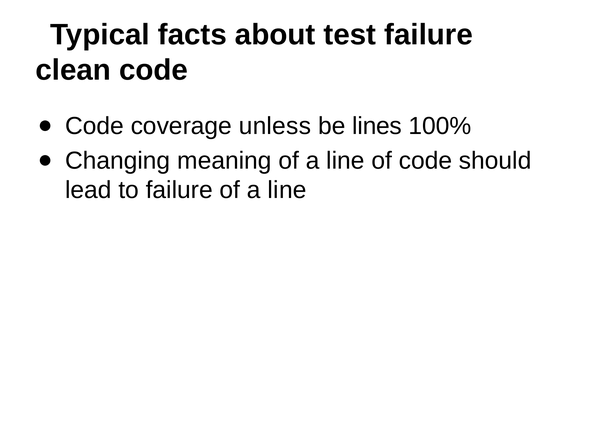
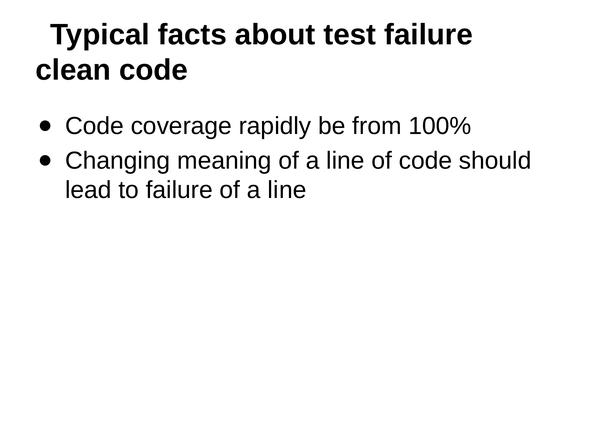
unless: unless -> rapidly
lines: lines -> from
